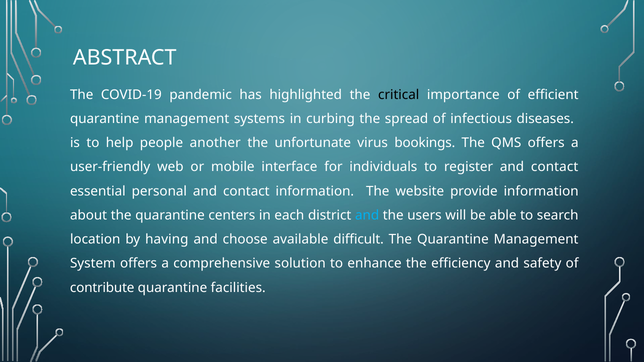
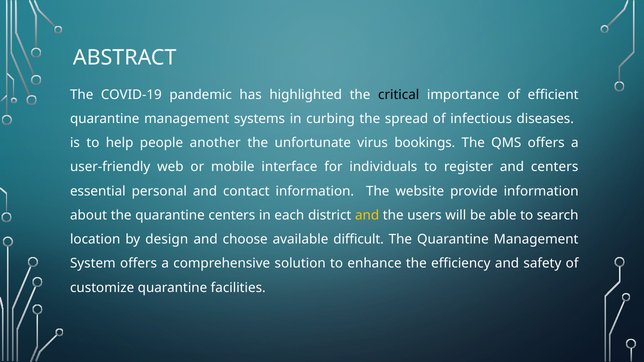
register and contact: contact -> centers
and at (367, 215) colour: light blue -> yellow
having: having -> design
contribute: contribute -> customize
